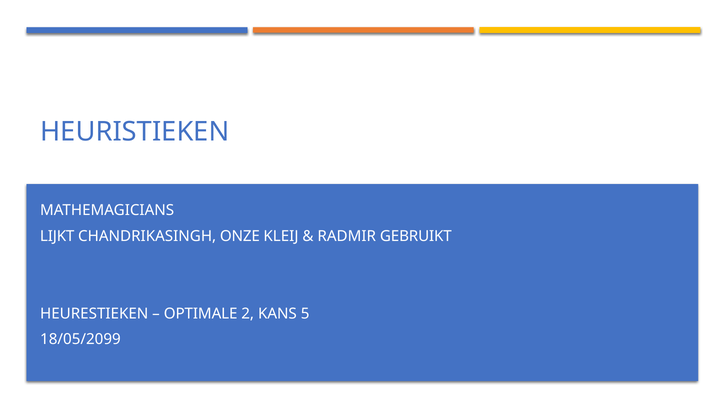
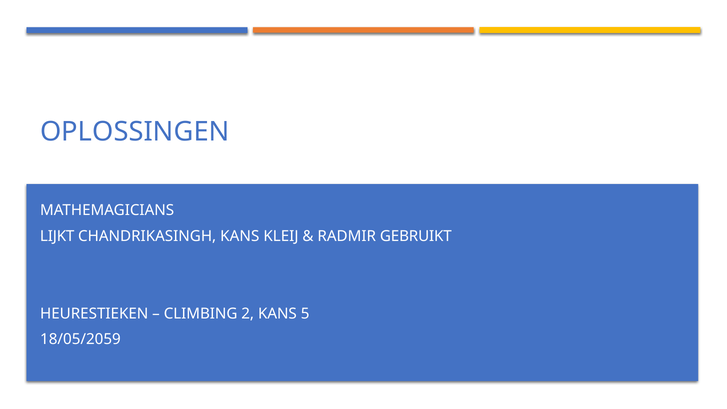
HEURISTIEKEN: HEURISTIEKEN -> OPLOSSINGEN
CHANDRIKASINGH ONZE: ONZE -> KANS
OPTIMALE: OPTIMALE -> CLIMBING
18/05/2099: 18/05/2099 -> 18/05/2059
